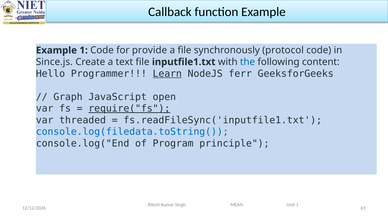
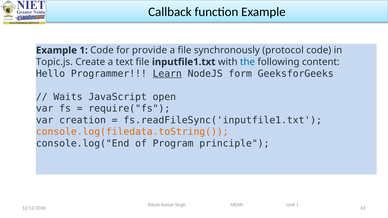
Since.js: Since.js -> Topic.js
ferr: ferr -> form
Graph: Graph -> Waits
require("fs underline: present -> none
threaded: threaded -> creation
console.log(filedata.toString( colour: blue -> orange
